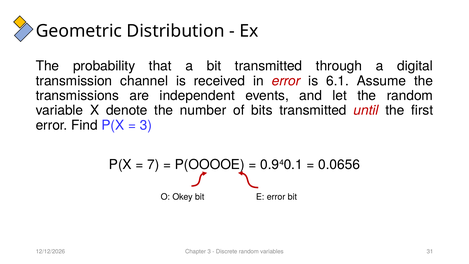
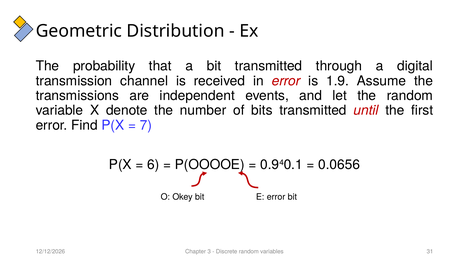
6.1: 6.1 -> 1.9
3 at (146, 125): 3 -> 7
7: 7 -> 6
